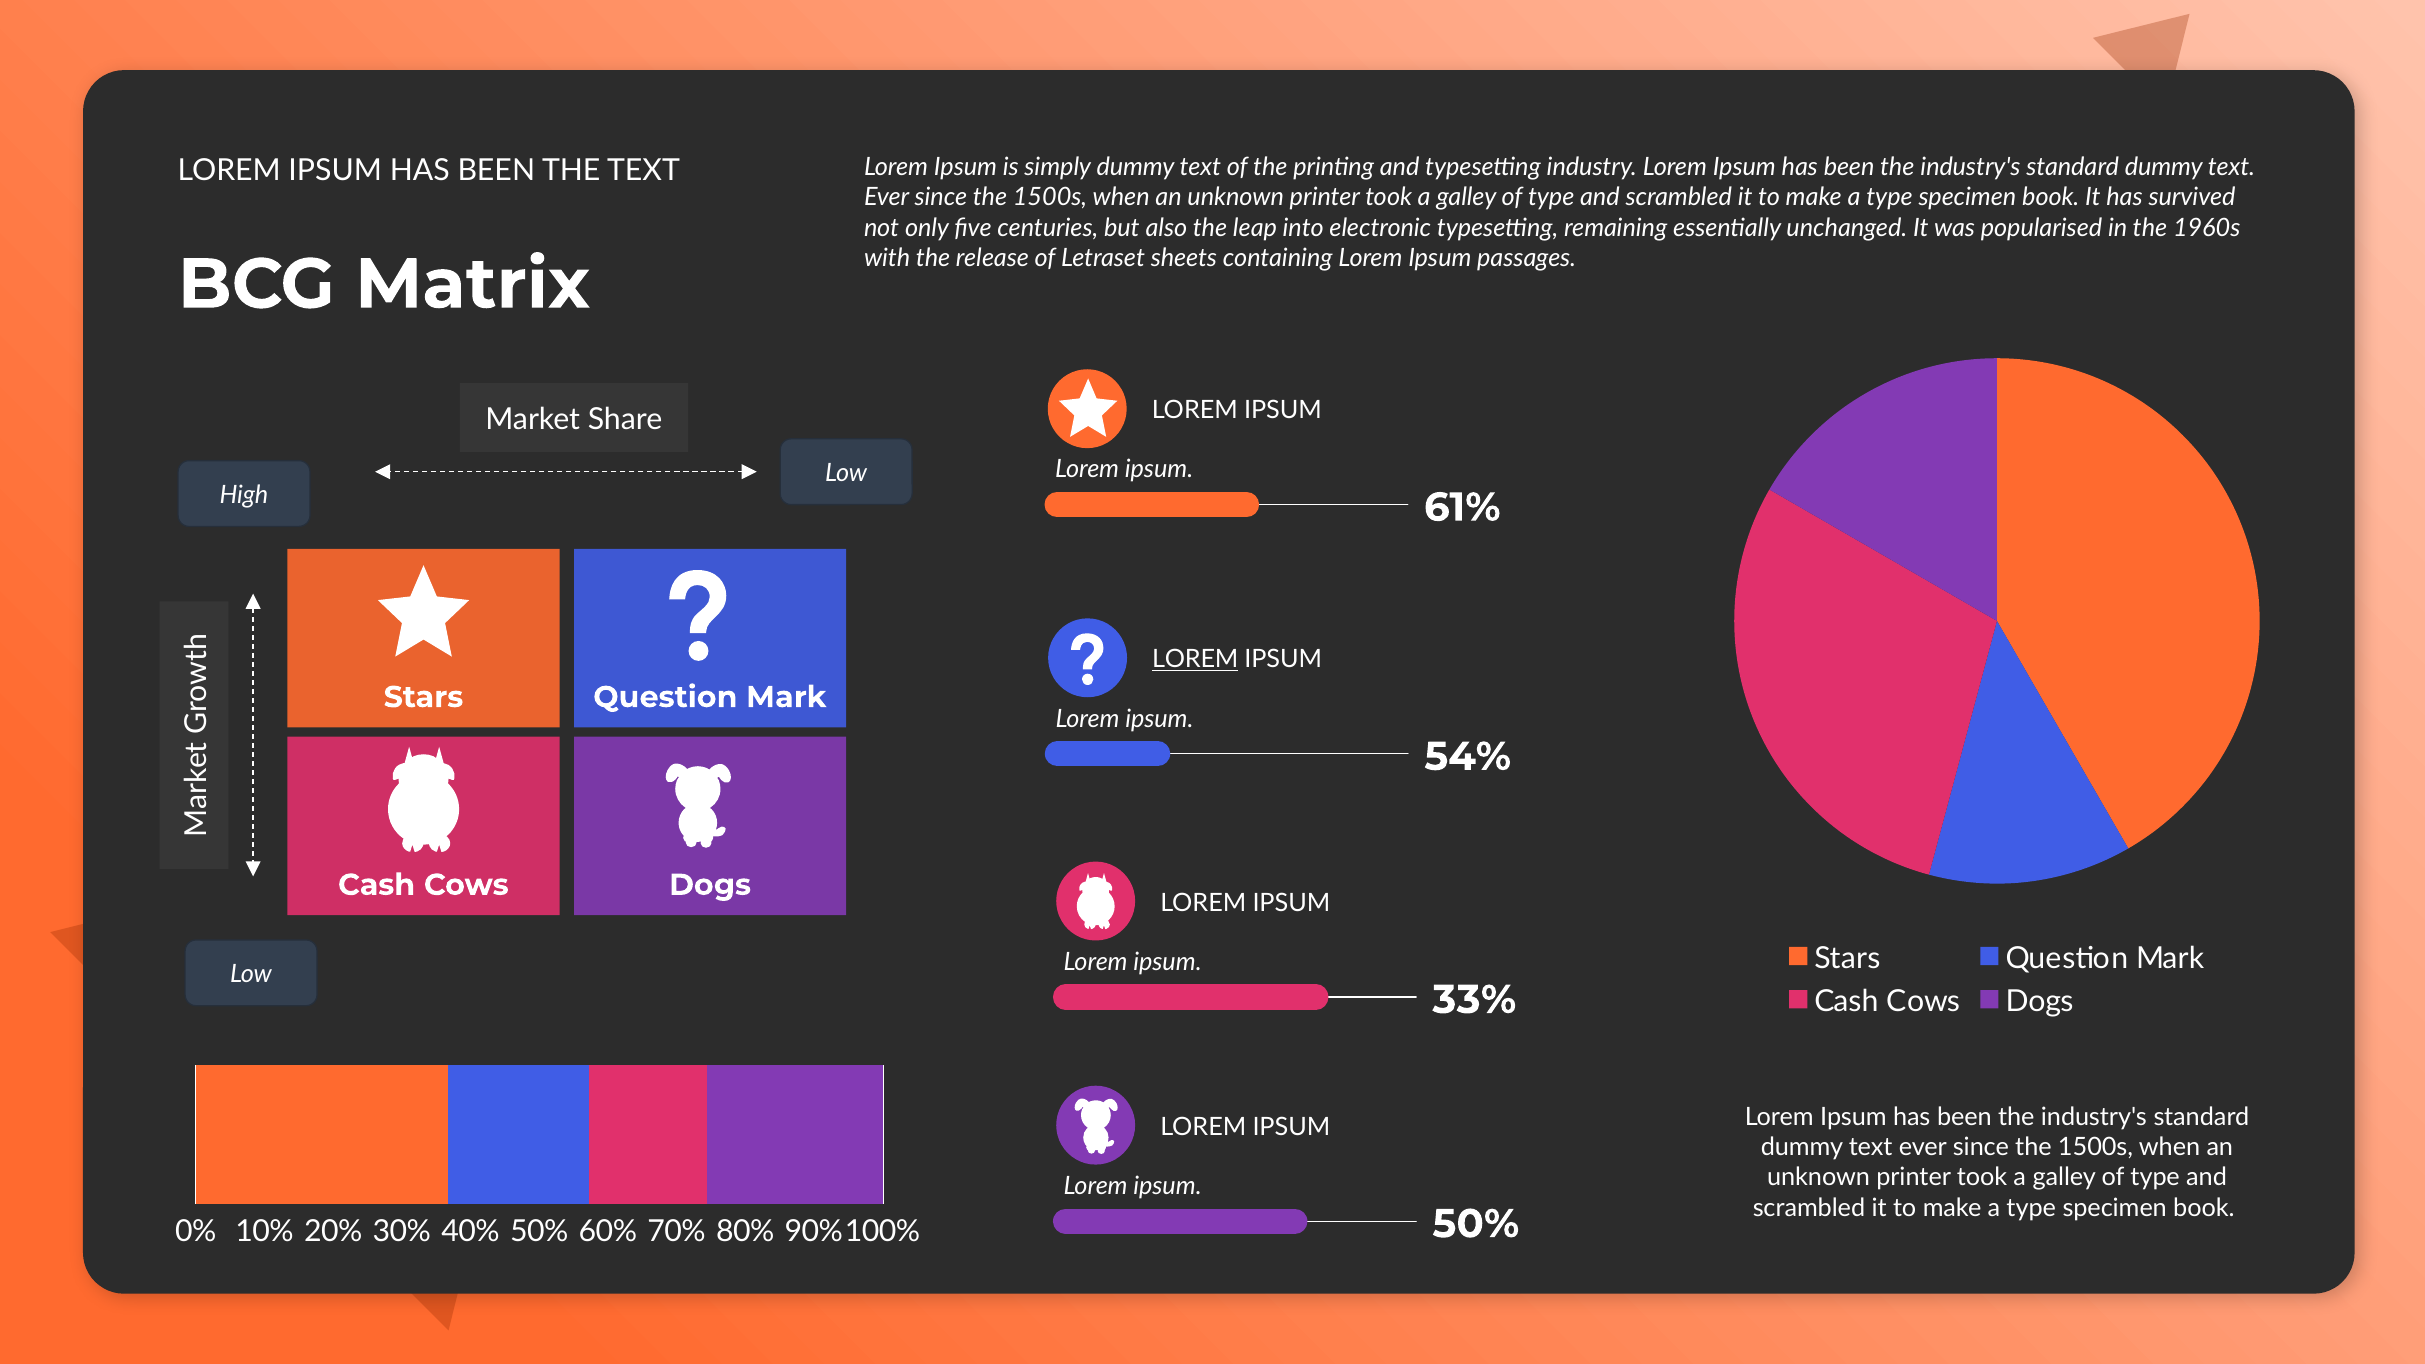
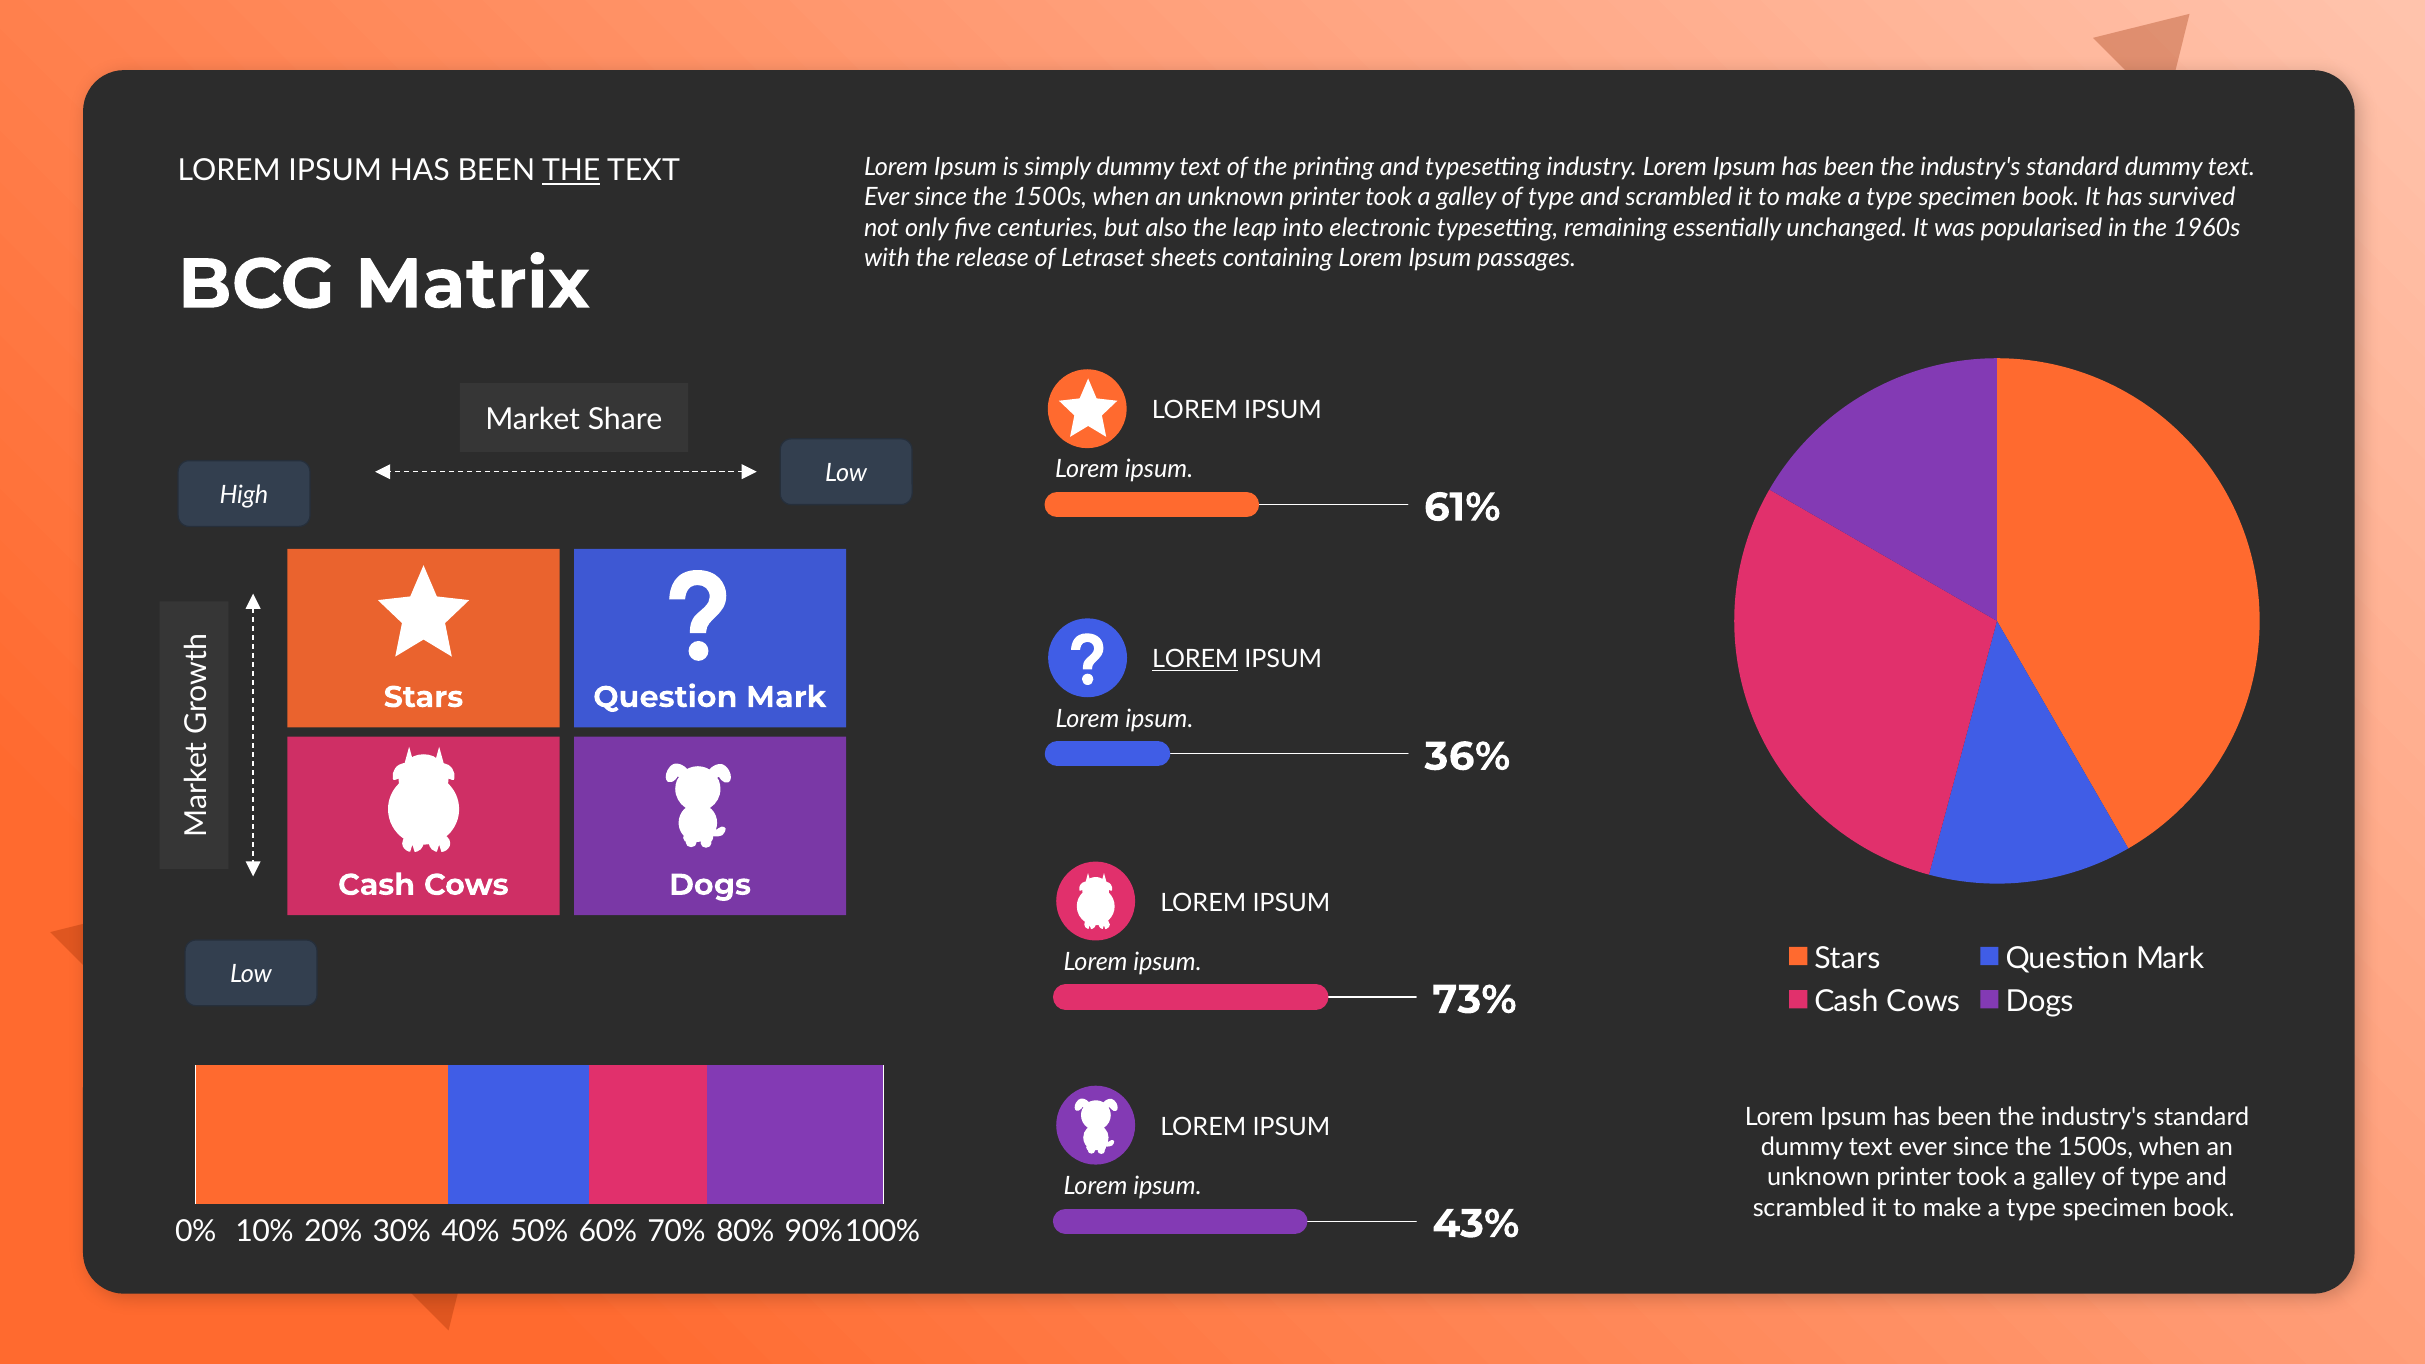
THE at (571, 171) underline: none -> present
54%: 54% -> 36%
33%: 33% -> 73%
50% at (1476, 1224): 50% -> 43%
